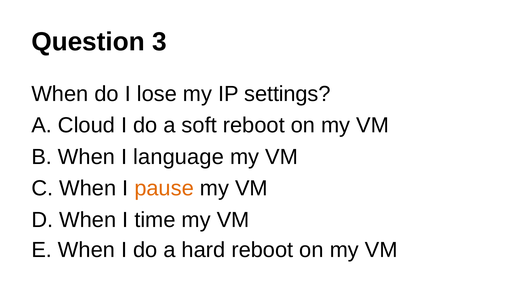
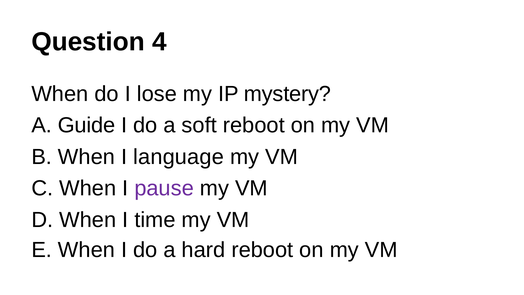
3: 3 -> 4
settings: settings -> mystery
Cloud: Cloud -> Guide
pause colour: orange -> purple
